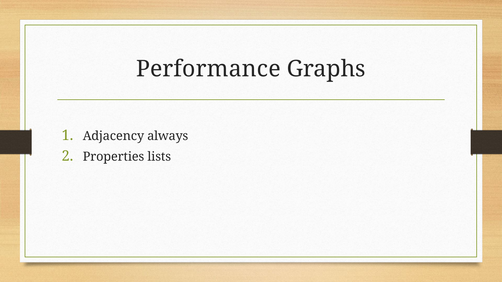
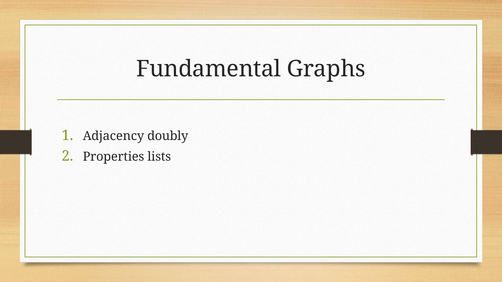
Performance: Performance -> Fundamental
always: always -> doubly
